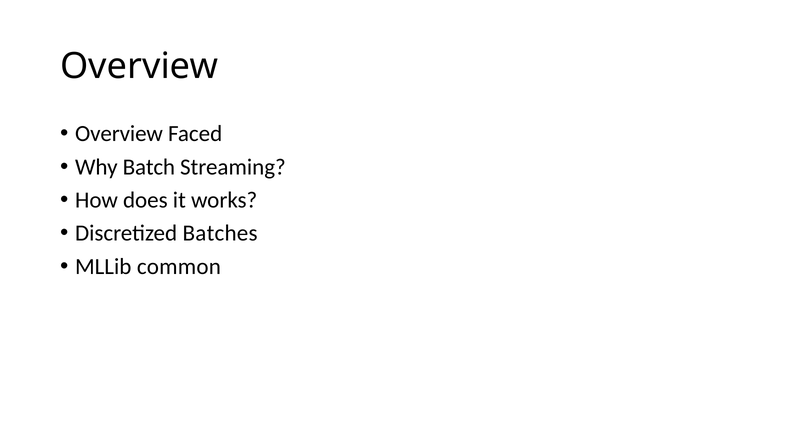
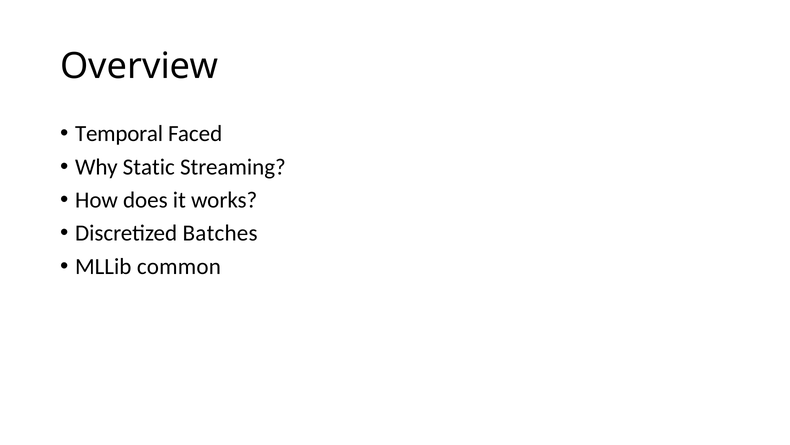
Overview at (119, 134): Overview -> Temporal
Batch: Batch -> Static
